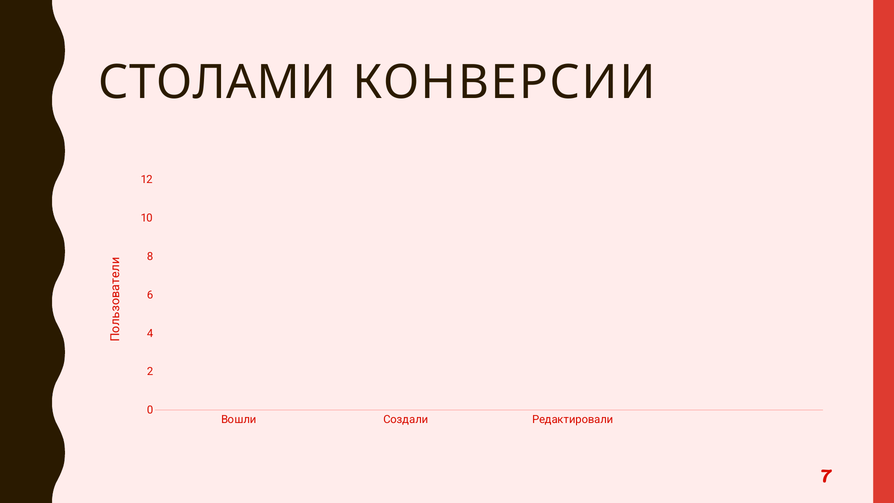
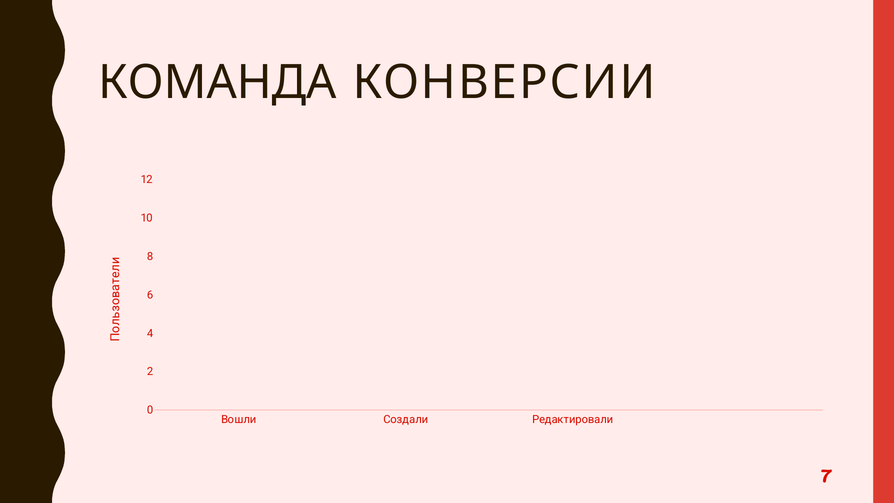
СТОЛАМИ: СТОЛАМИ -> КОМАНДА
